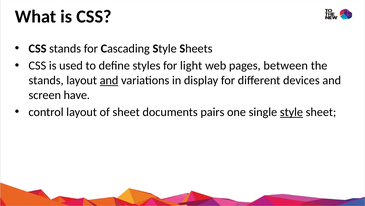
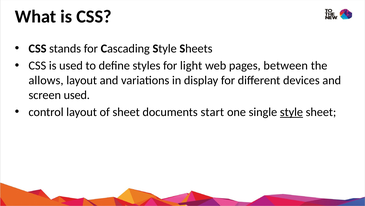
stands at (46, 80): stands -> allows
and at (109, 80) underline: present -> none
screen have: have -> used
pairs: pairs -> start
